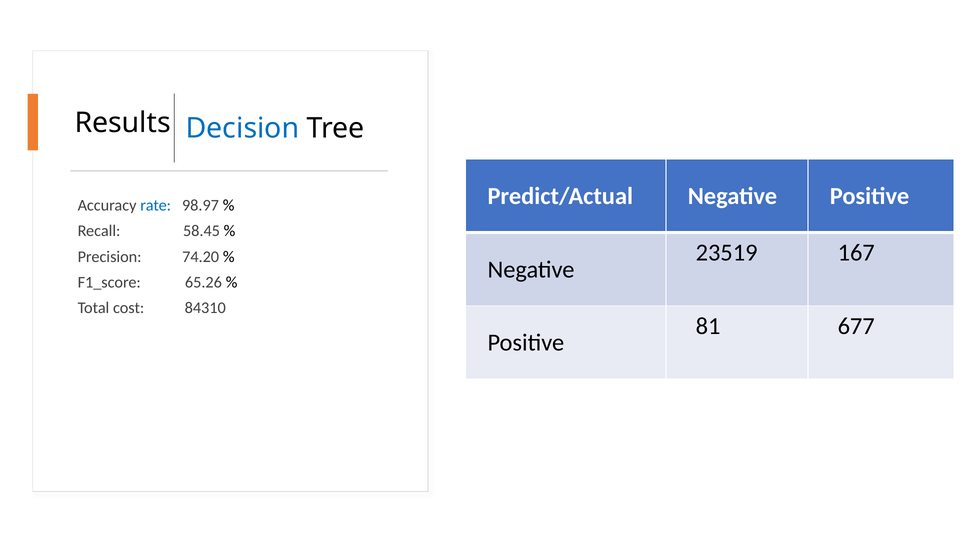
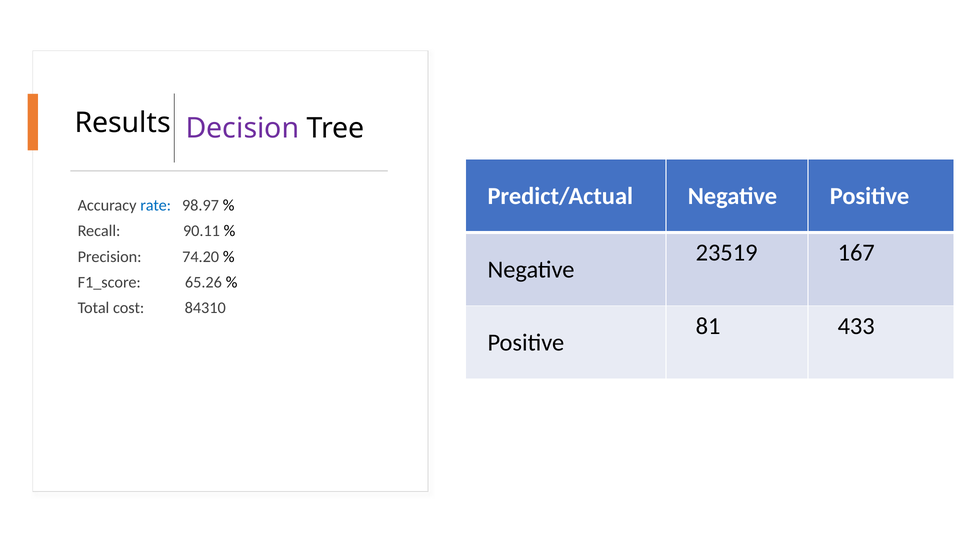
Decision colour: blue -> purple
58.45: 58.45 -> 90.11
677: 677 -> 433
